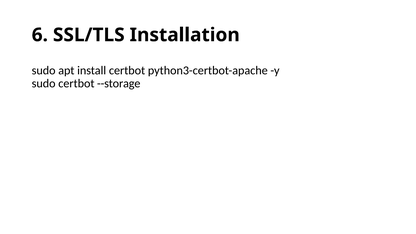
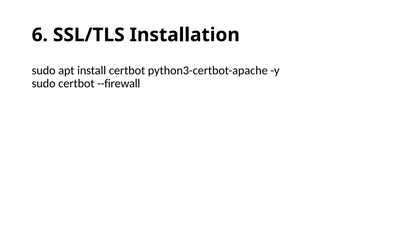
--storage: --storage -> --firewall
